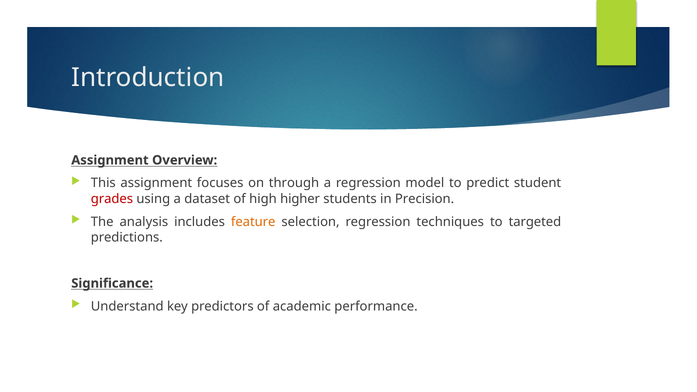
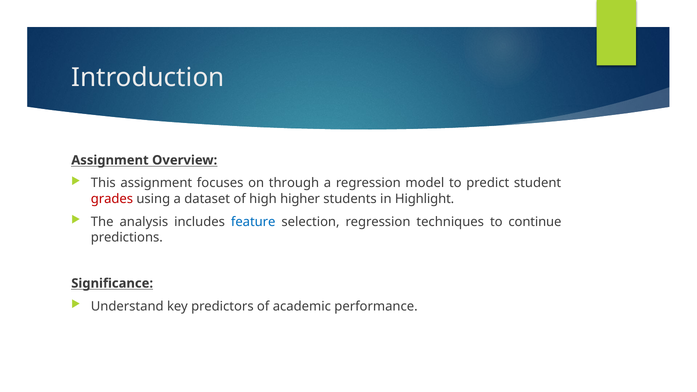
Precision: Precision -> Highlight
feature colour: orange -> blue
targeted: targeted -> continue
